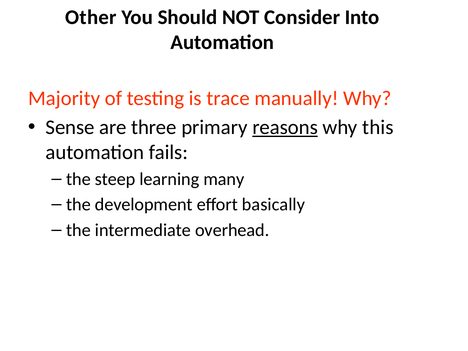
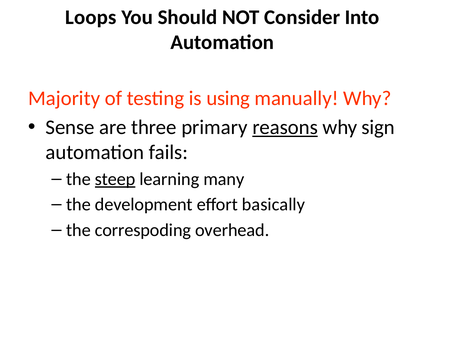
Other: Other -> Loops
trace: trace -> using
this: this -> sign
steep underline: none -> present
intermediate: intermediate -> correspoding
